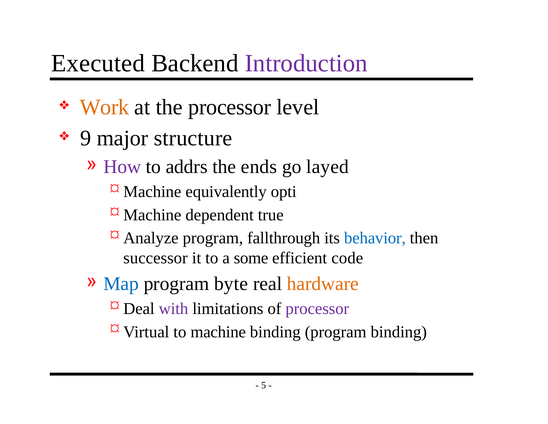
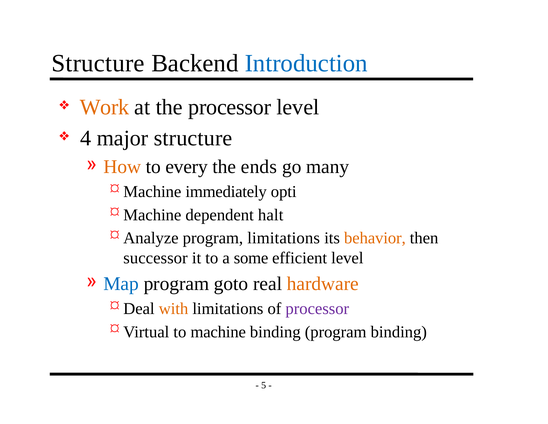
Executed at (98, 63): Executed -> Structure
Introduction colour: purple -> blue
9: 9 -> 4
How colour: purple -> orange
addrs: addrs -> every
layed: layed -> many
equivalently: equivalently -> immediately
true: true -> halt
program fallthrough: fallthrough -> limitations
behavior colour: blue -> orange
efficient code: code -> level
byte: byte -> goto
with colour: purple -> orange
